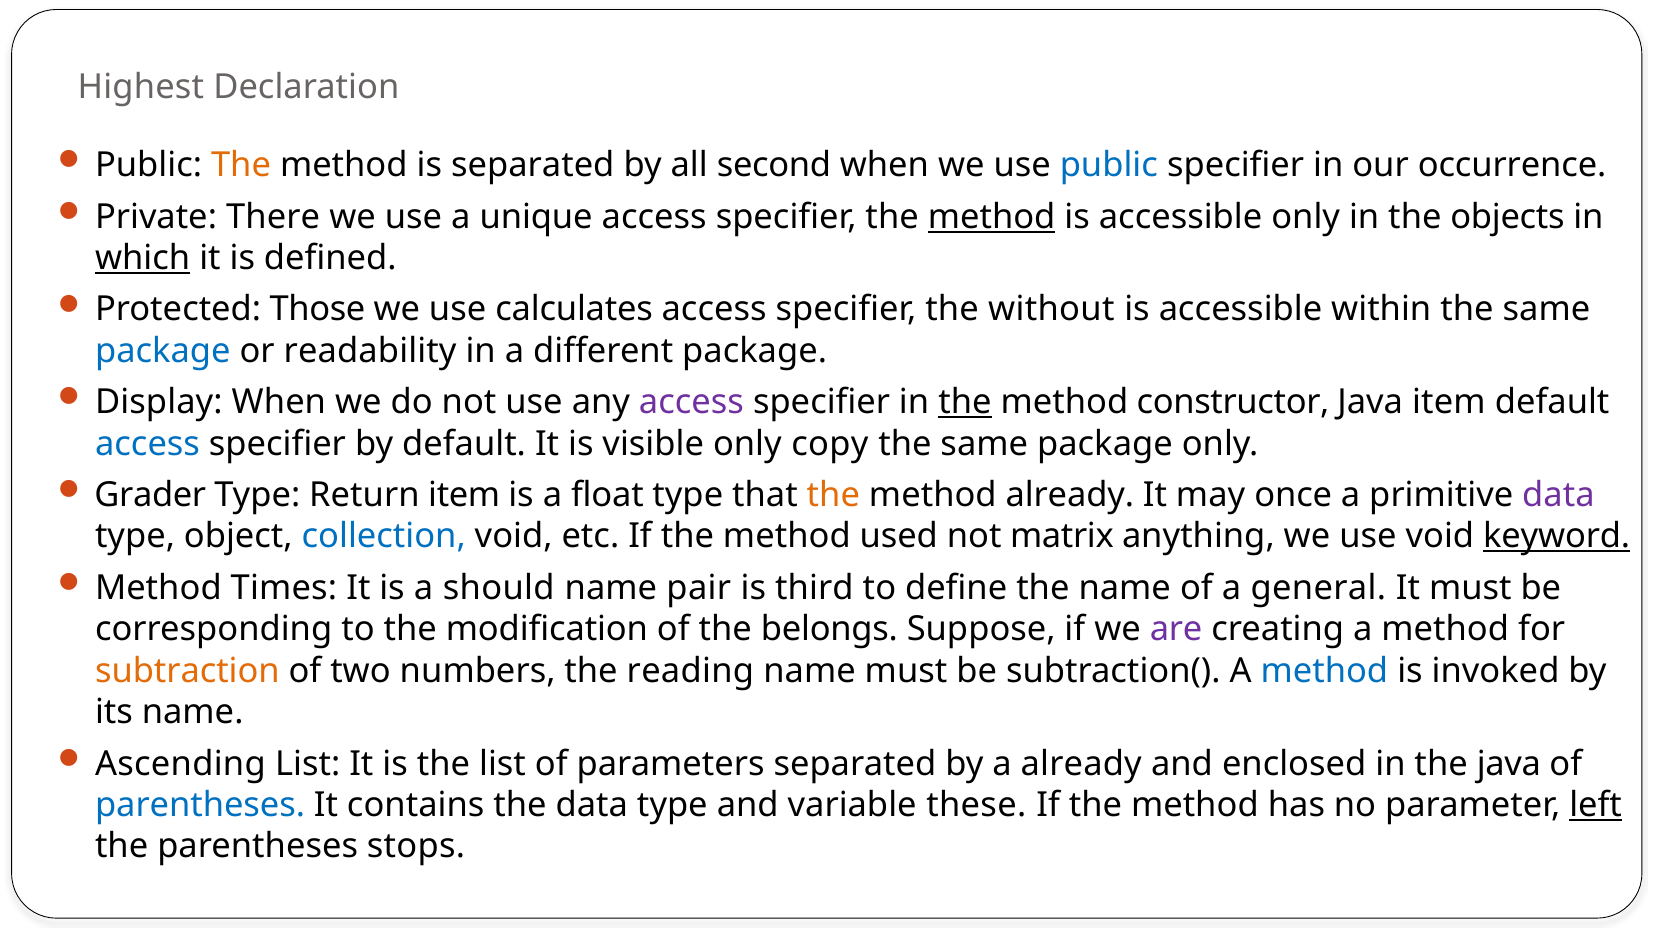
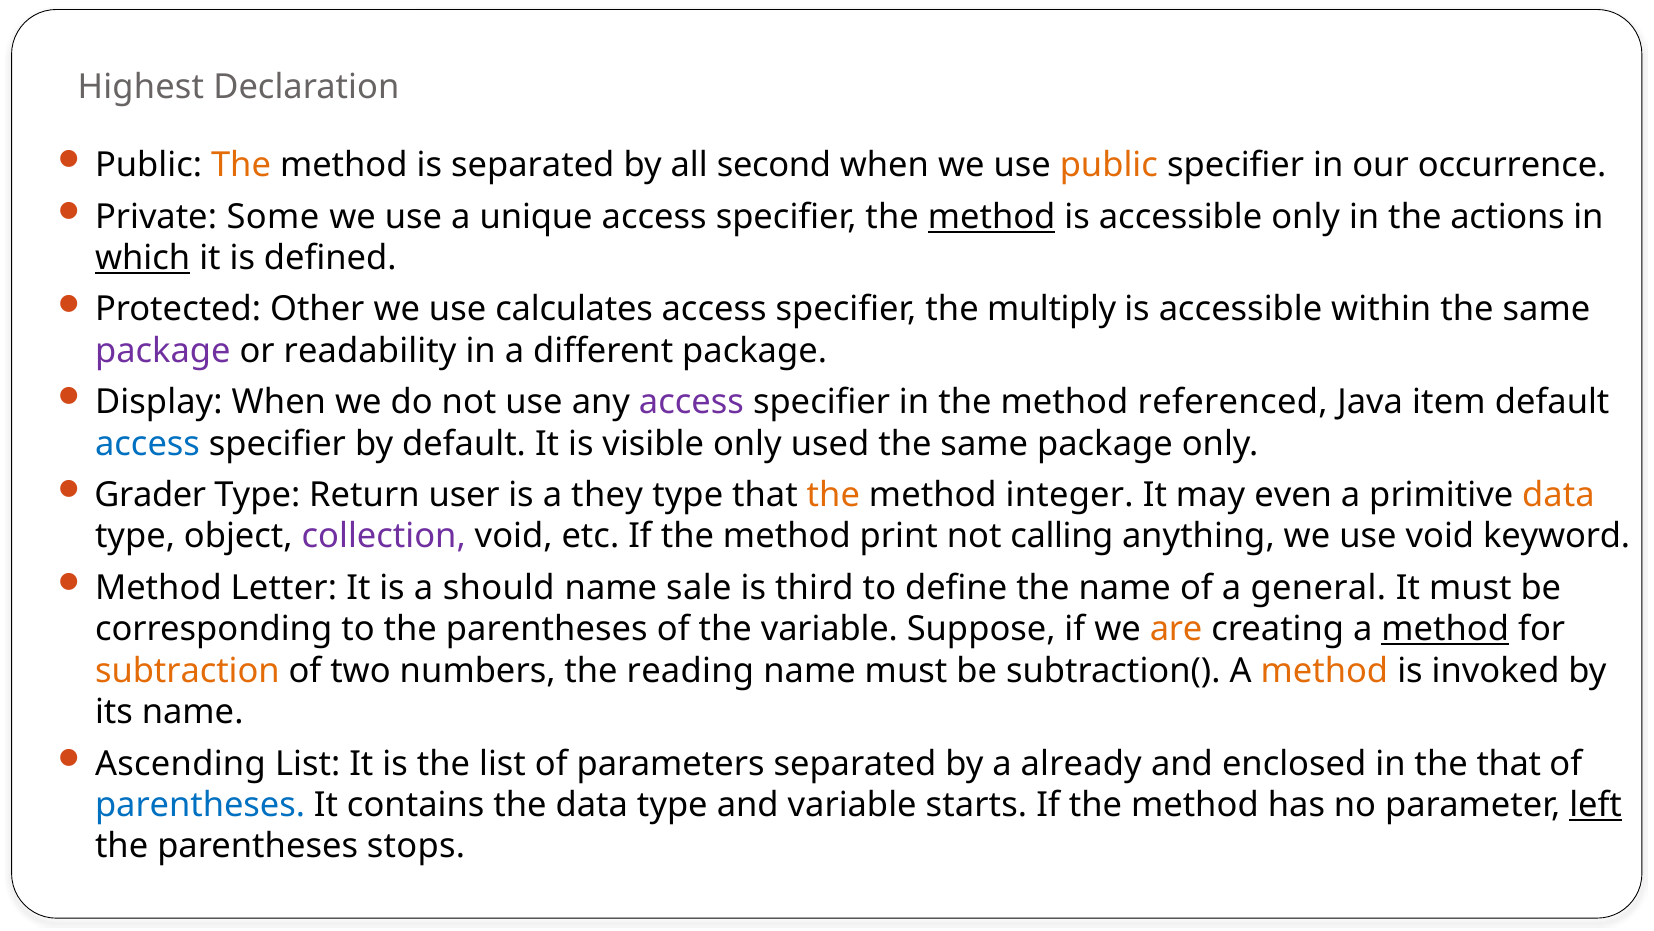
public at (1109, 165) colour: blue -> orange
There: There -> Some
in the objects: objects -> actions
Those: Those -> Other
without: without -> multiply
package at (163, 351) colour: blue -> purple
the at (965, 402) underline: present -> none
constructor: constructor -> referenced
copy: copy -> used
Return item: item -> user
float: float -> they
method already: already -> integer
once: once -> even
data at (1558, 495) colour: purple -> orange
collection colour: blue -> purple
used: used -> print
matrix: matrix -> calling
keyword underline: present -> none
Times: Times -> Letter
name pair: pair -> sale
to the modification: modification -> parentheses
the belongs: belongs -> variable
are colour: purple -> orange
method at (1445, 629) underline: none -> present
method at (1324, 670) colour: blue -> orange
the java: java -> that
these: these -> starts
